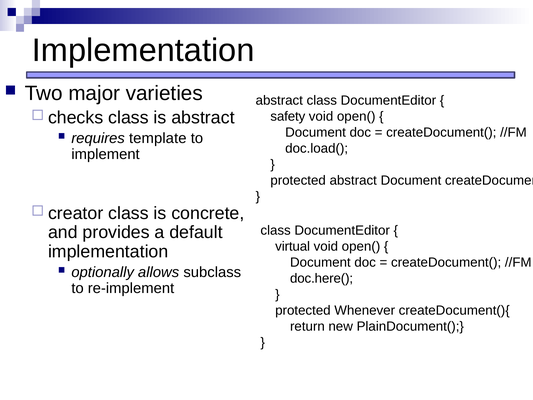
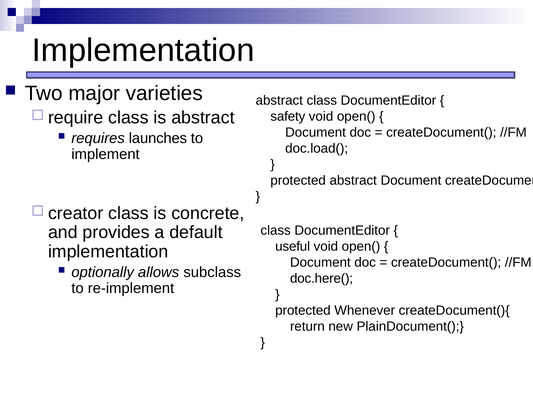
checks: checks -> require
template: template -> launches
virtual: virtual -> useful
